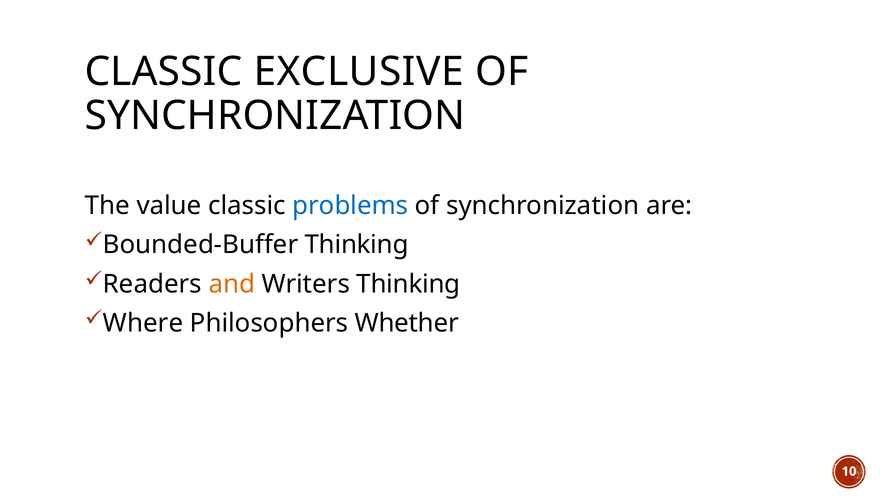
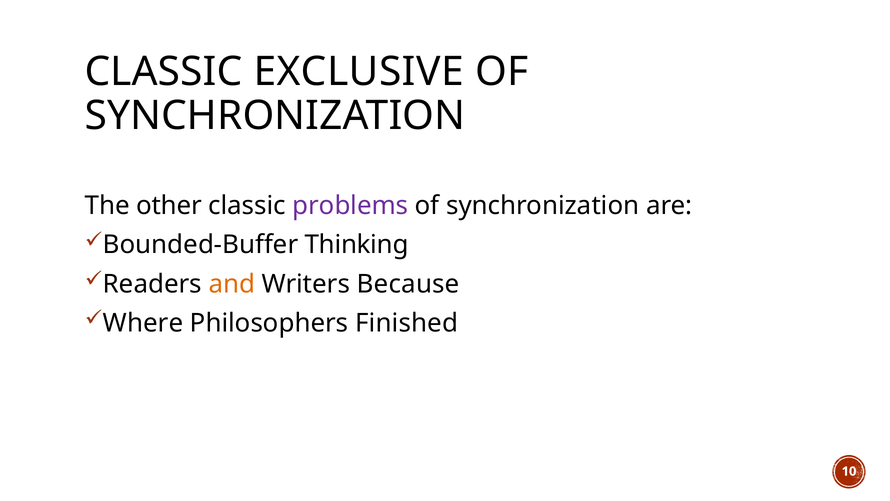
value: value -> other
problems colour: blue -> purple
Writers Thinking: Thinking -> Because
Whether: Whether -> Finished
